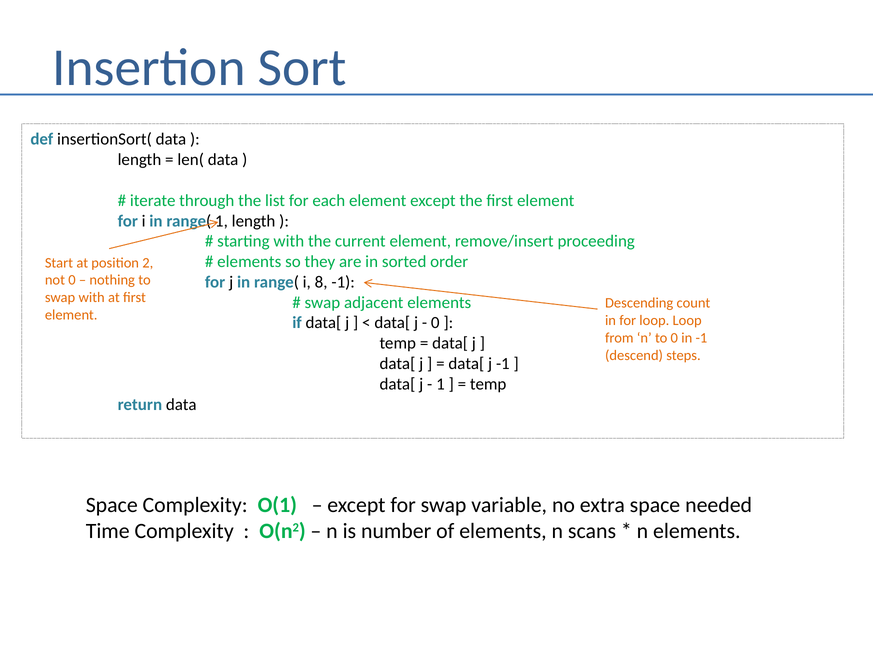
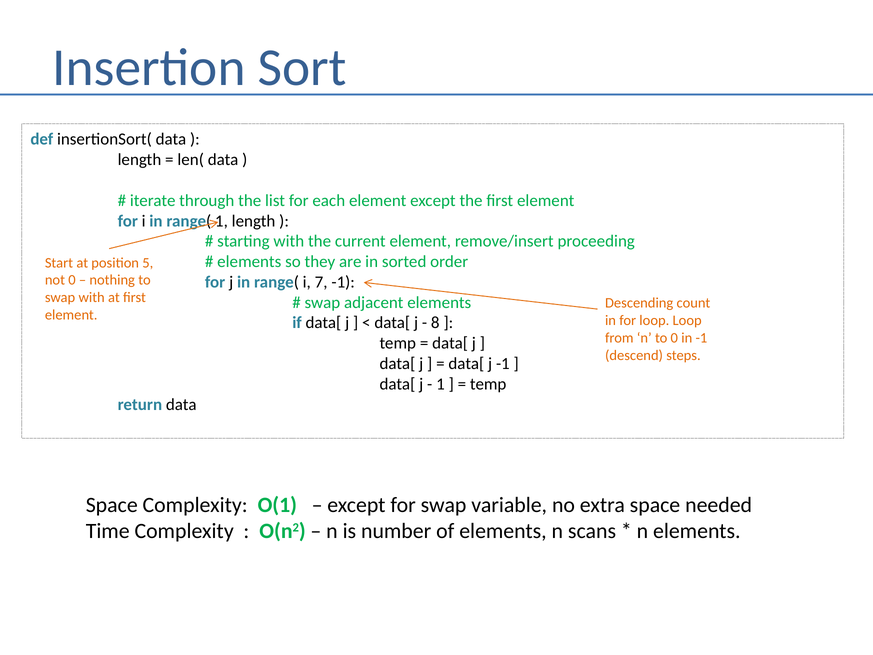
2: 2 -> 5
8: 8 -> 7
0 at (435, 323): 0 -> 8
